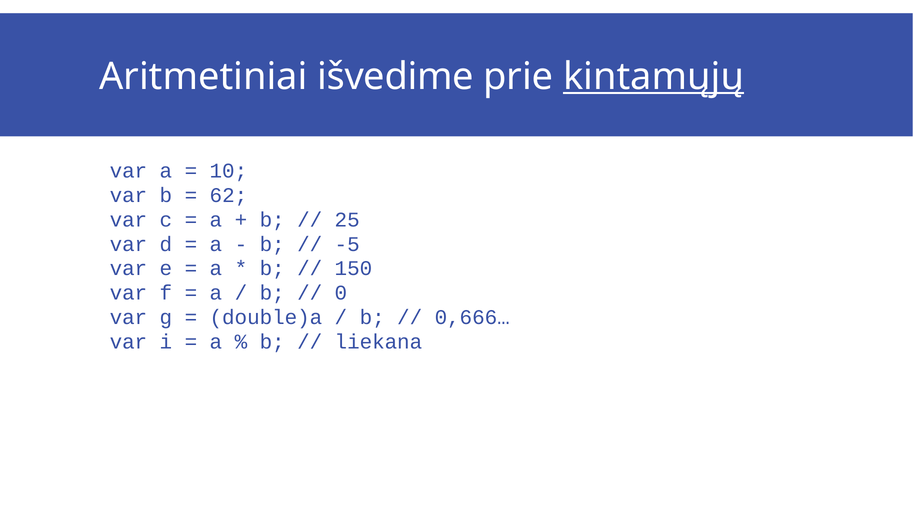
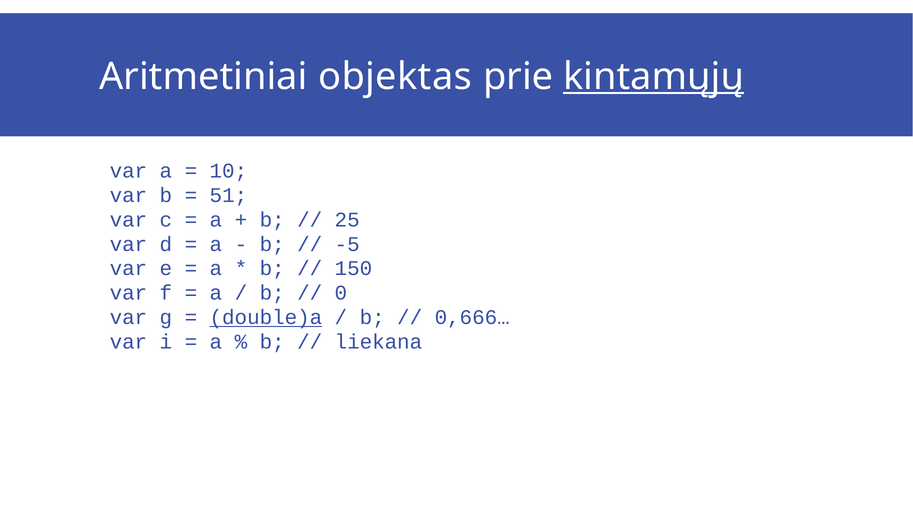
išvedime: išvedime -> objektas
62: 62 -> 51
double)a underline: none -> present
